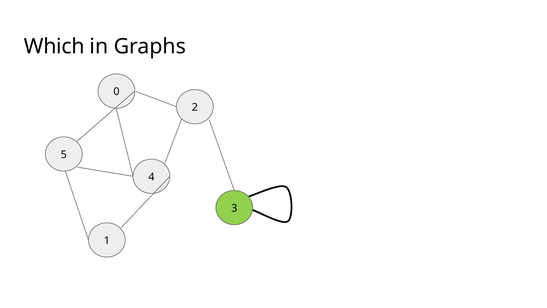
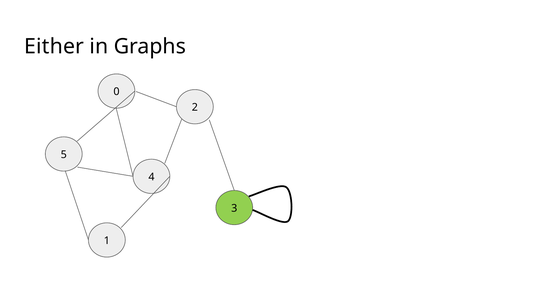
Which: Which -> Either
